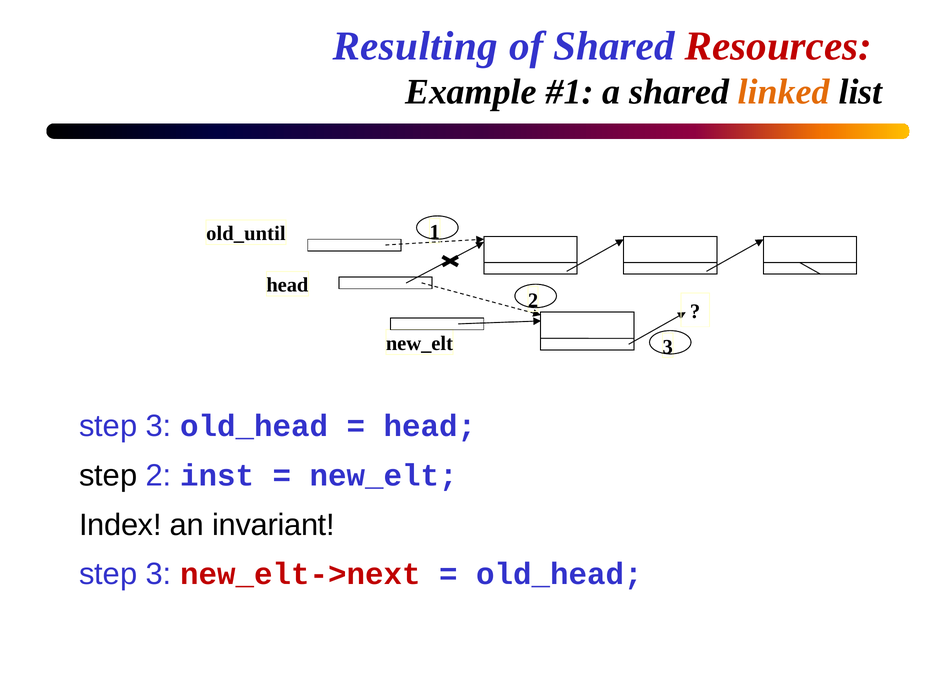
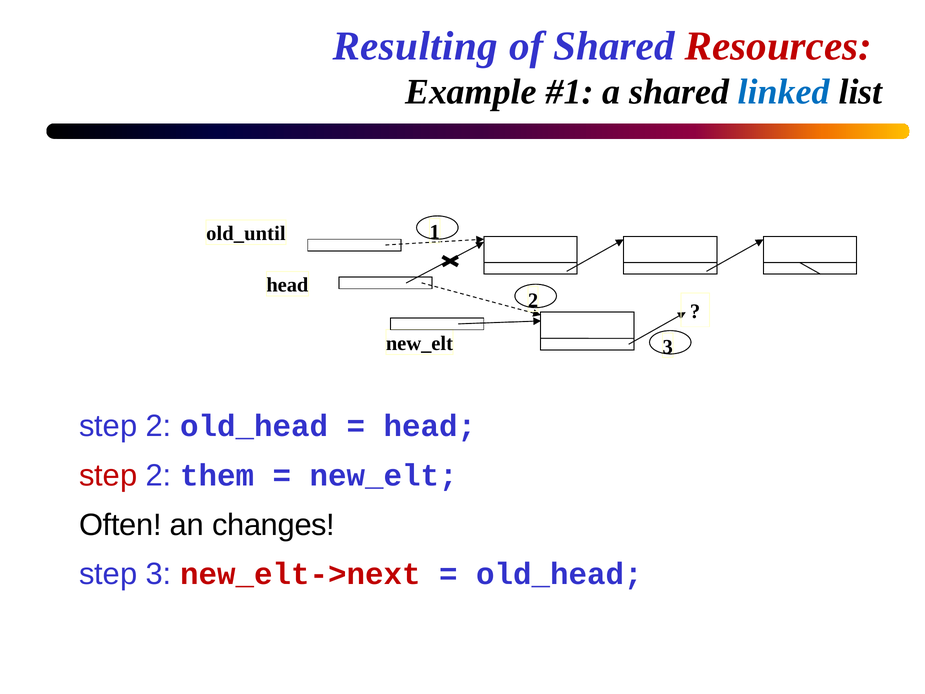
linked colour: orange -> blue
3 at (159, 426): 3 -> 2
step at (108, 475) colour: black -> red
inst: inst -> them
Index: Index -> Often
invariant: invariant -> changes
